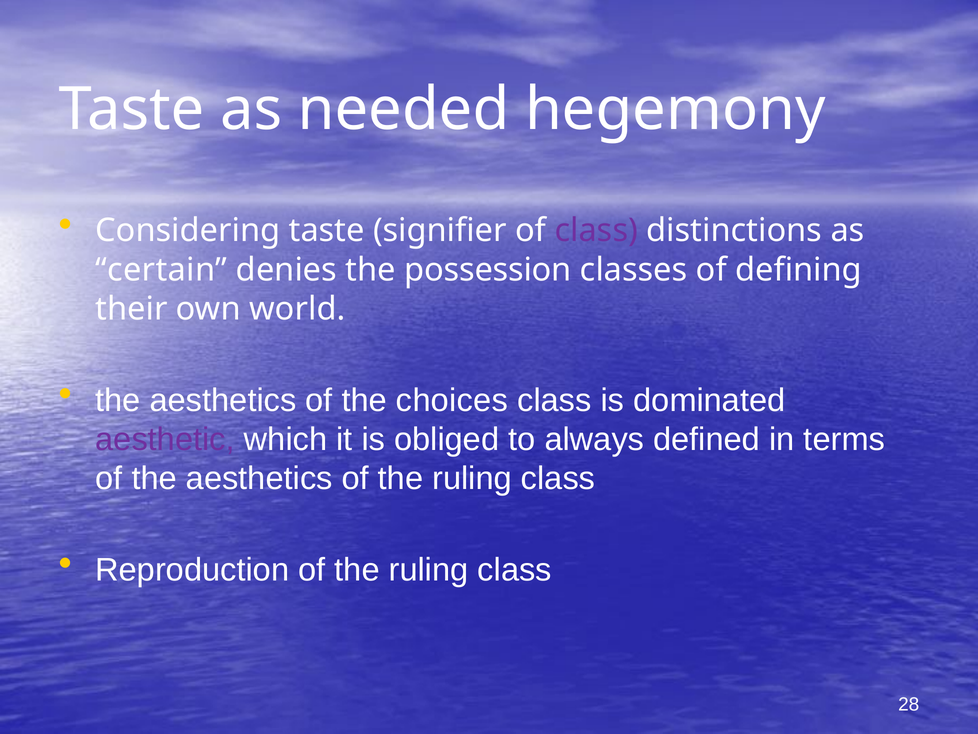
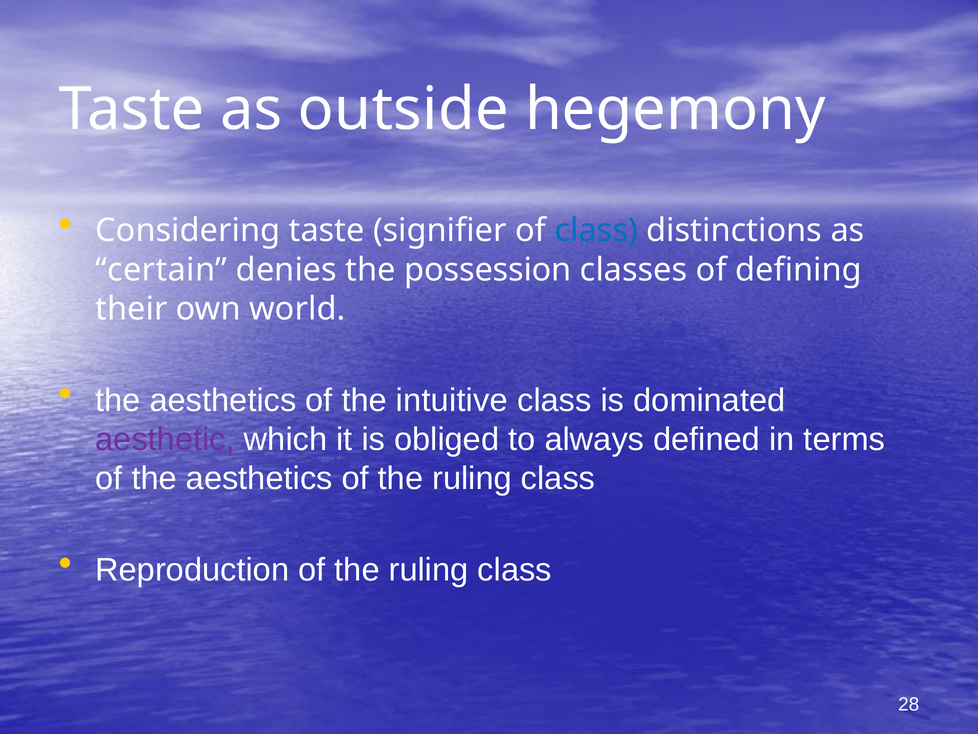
needed: needed -> outside
class at (596, 231) colour: purple -> blue
choices: choices -> intuitive
